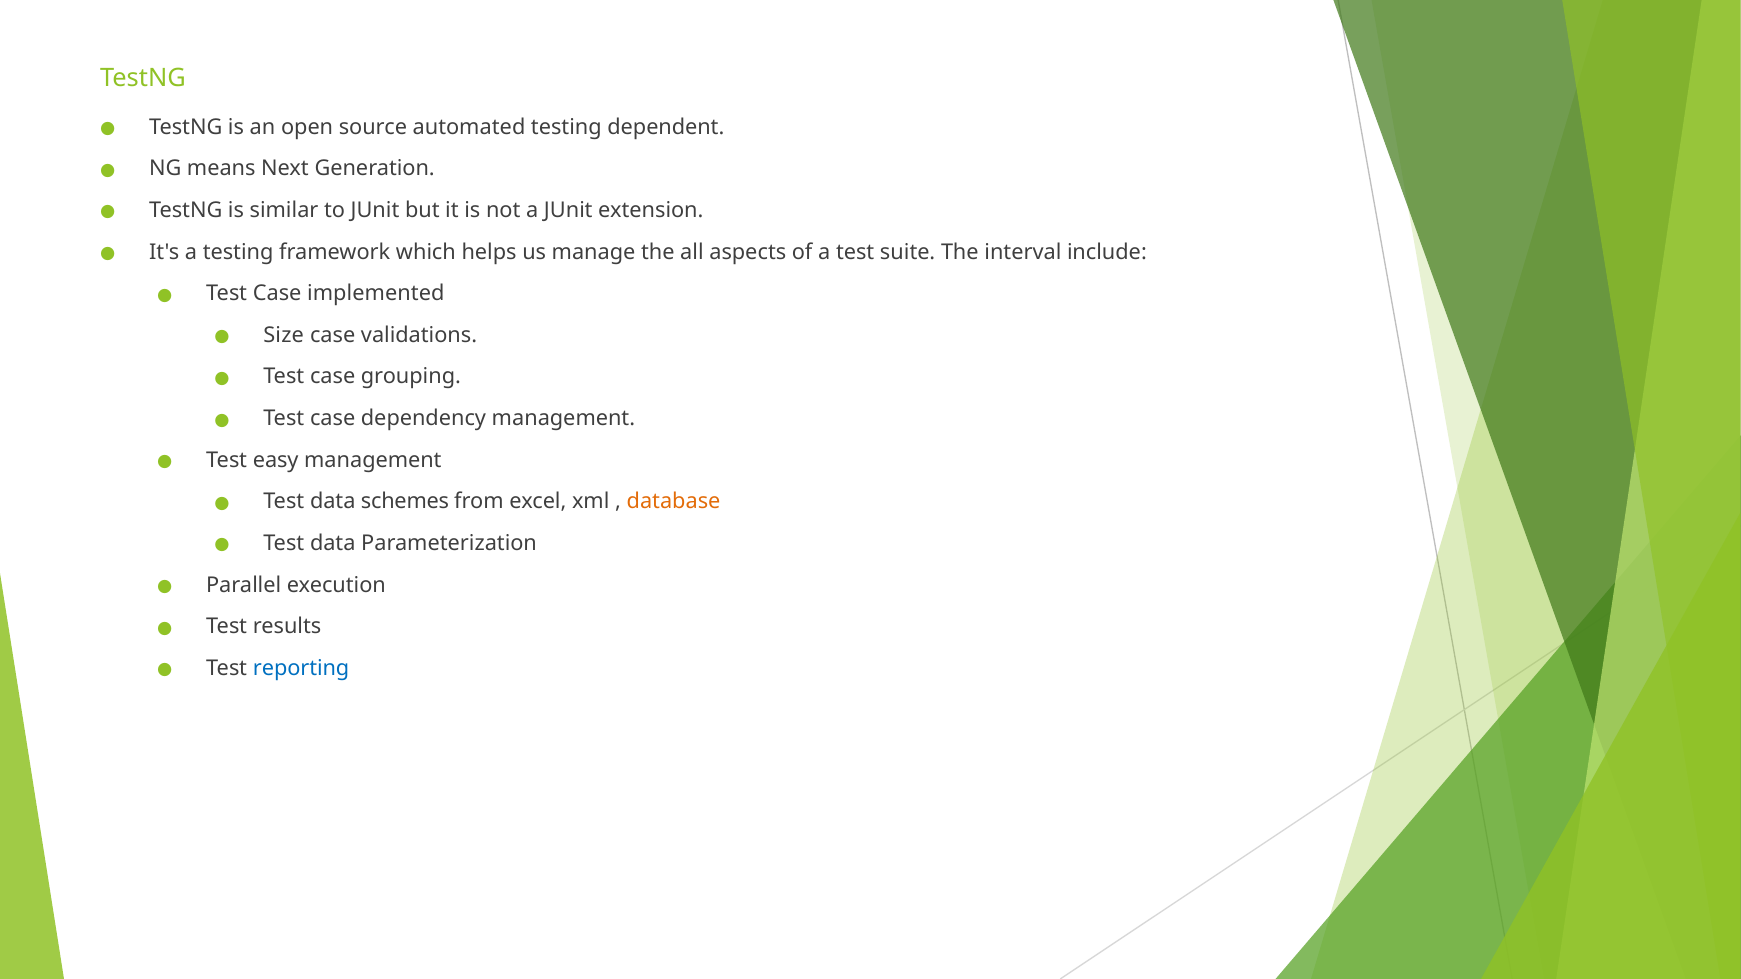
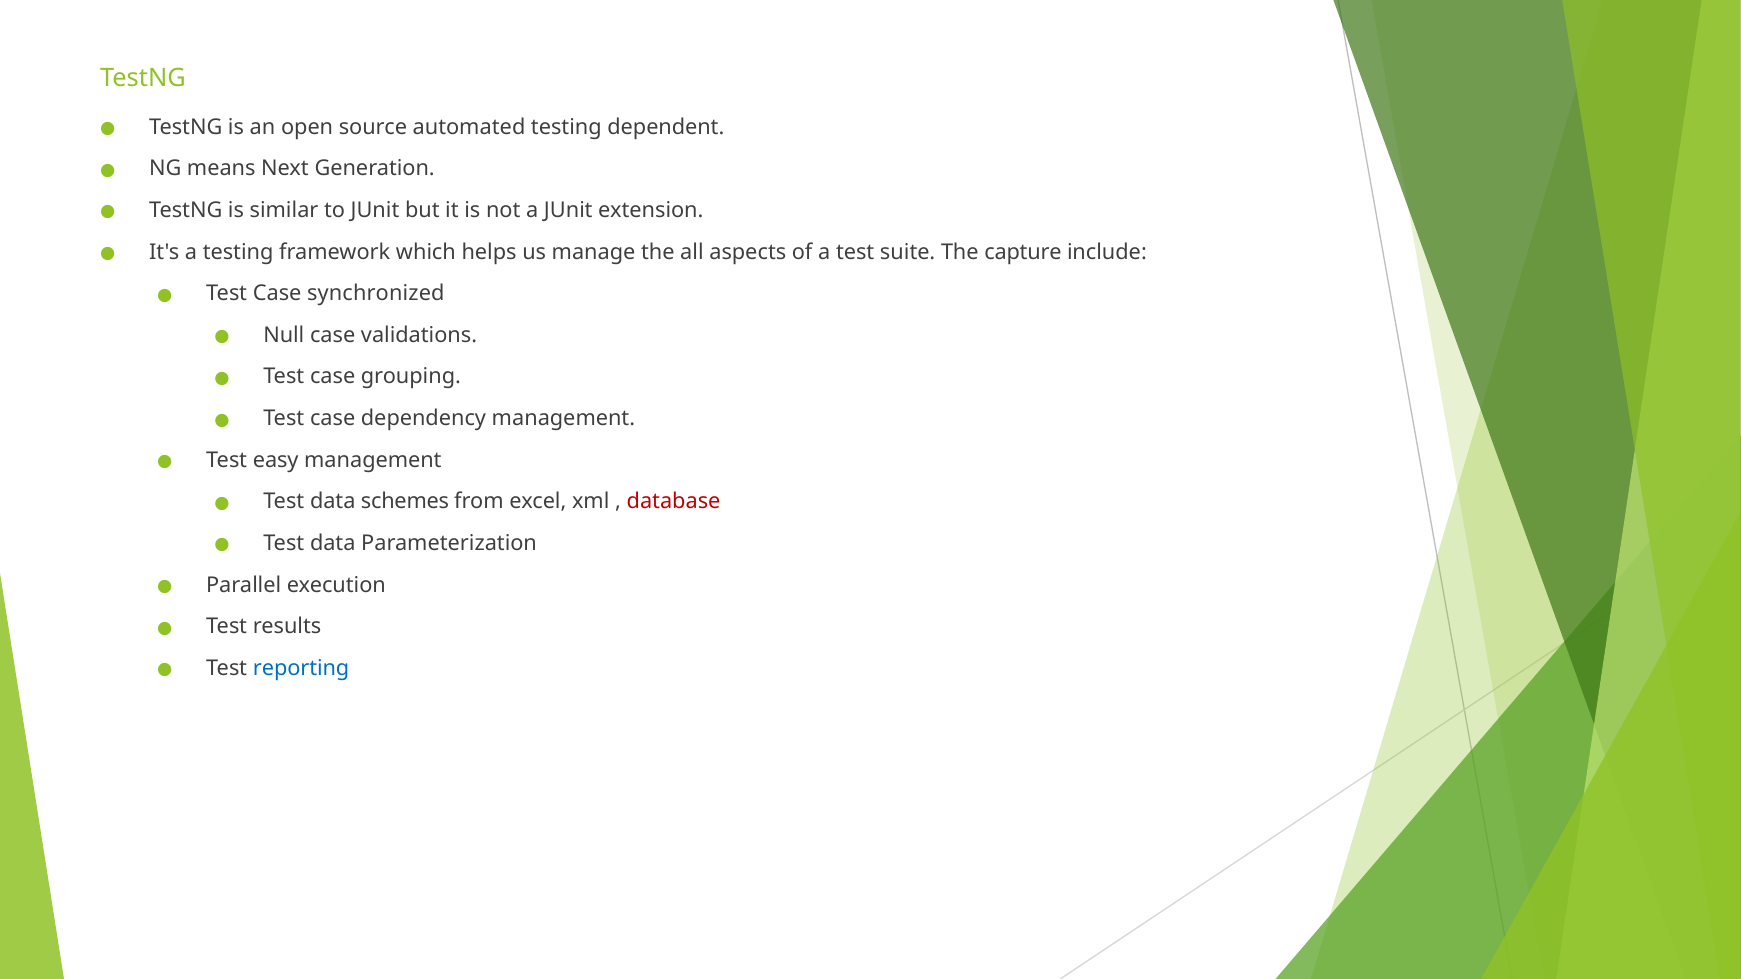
interval: interval -> capture
implemented: implemented -> synchronized
Size: Size -> Null
database colour: orange -> red
